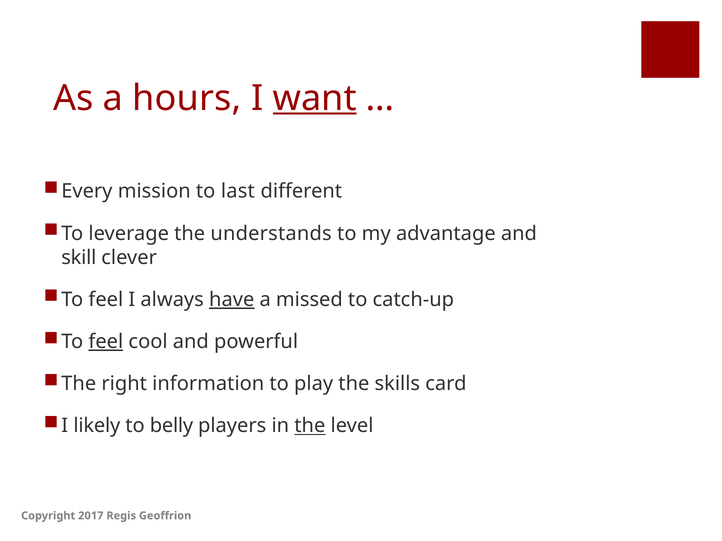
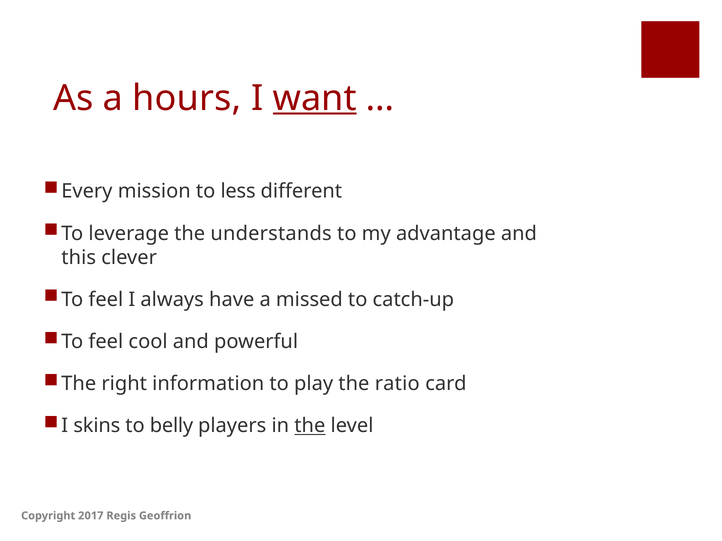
last: last -> less
skill: skill -> this
have underline: present -> none
feel at (106, 342) underline: present -> none
skills: skills -> ratio
likely: likely -> skins
